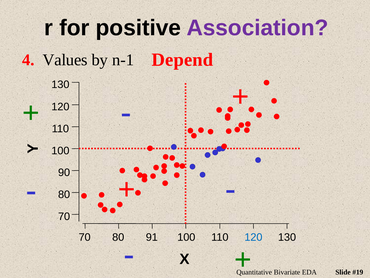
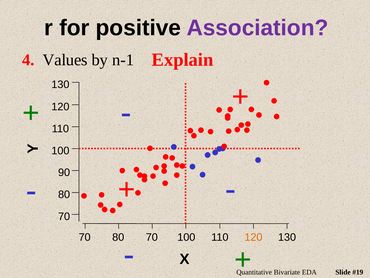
Depend: Depend -> Explain
80 91: 91 -> 70
120 at (253, 237) colour: blue -> orange
